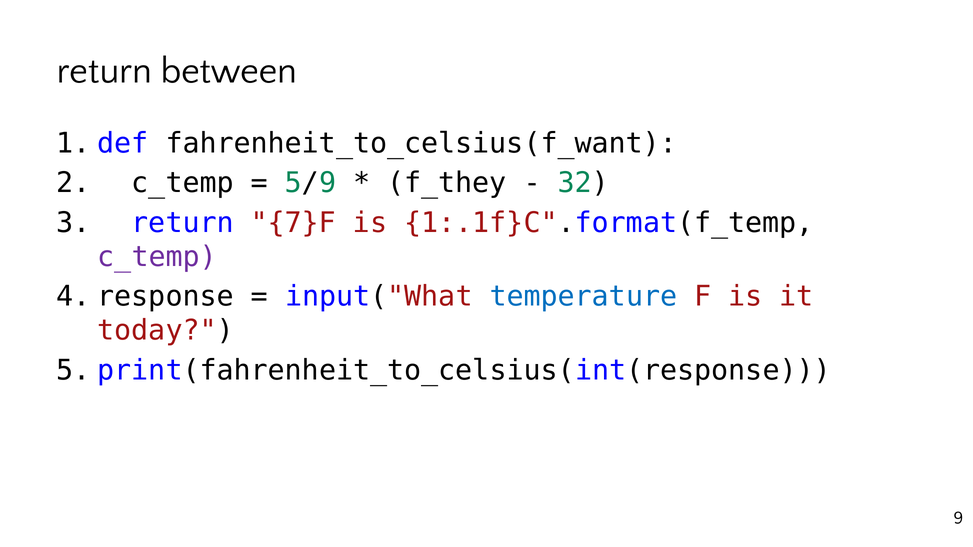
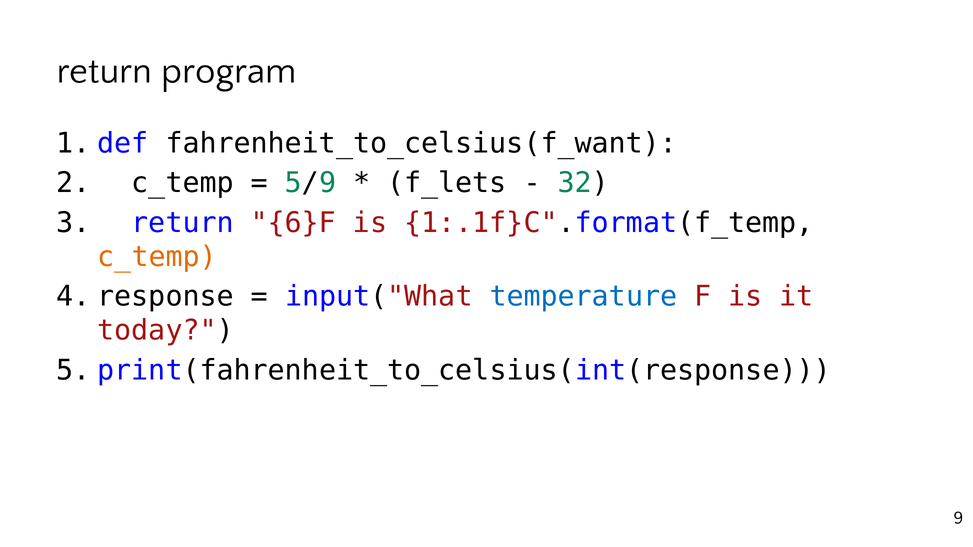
between: between -> program
f_they: f_they -> f_lets
7}F: 7}F -> 6}F
c_temp at (157, 257) colour: purple -> orange
